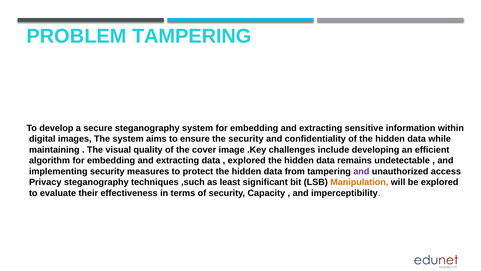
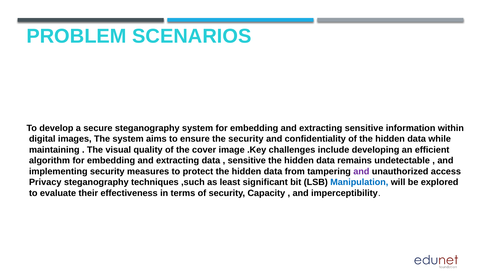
PROBLEM TAMPERING: TAMPERING -> SCENARIOS
explored at (247, 160): explored -> sensitive
Manipulation colour: orange -> blue
